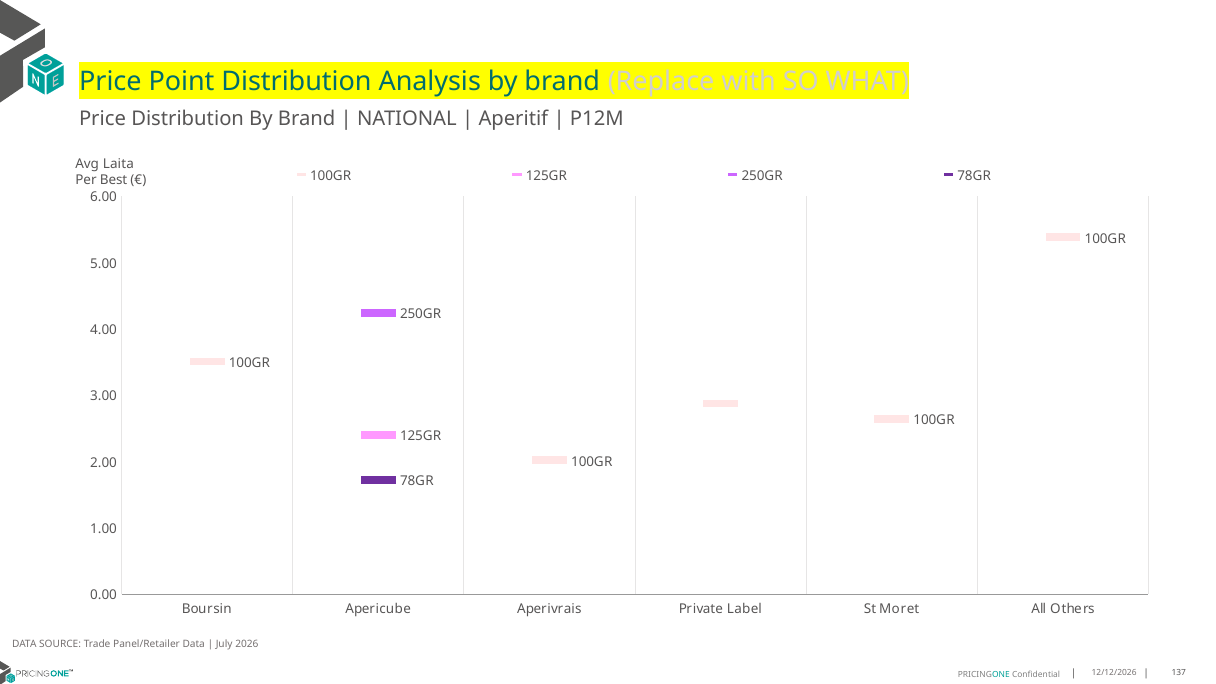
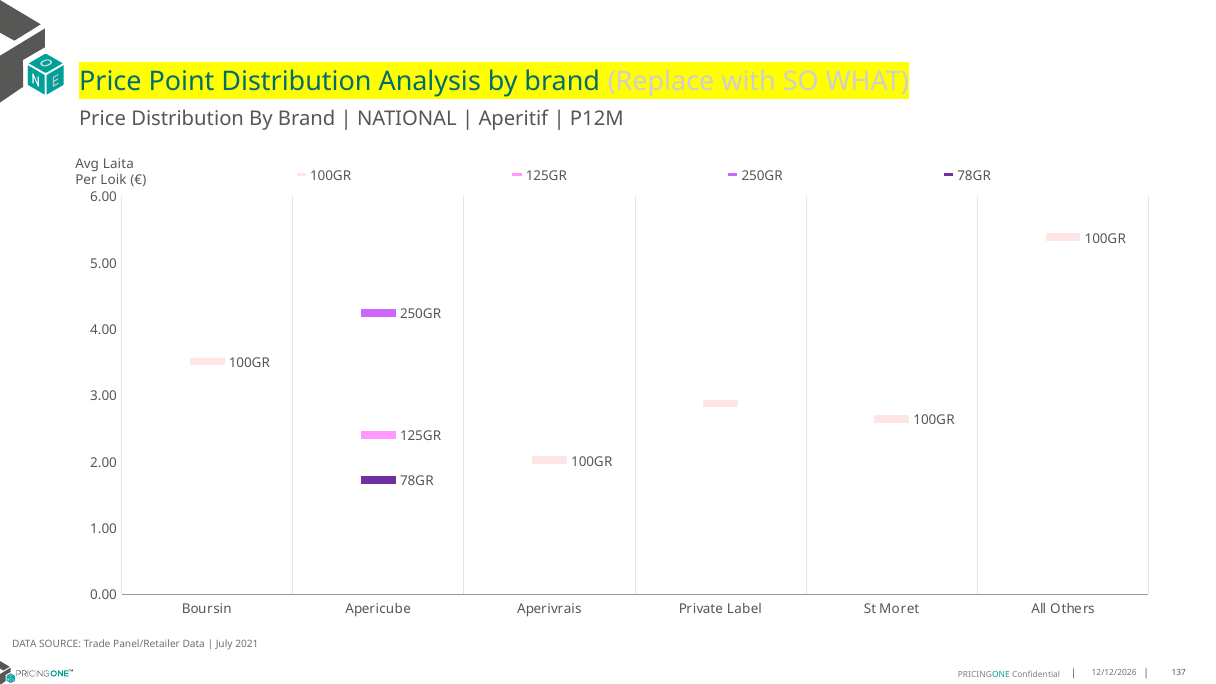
Best: Best -> Loik
2026: 2026 -> 2021
